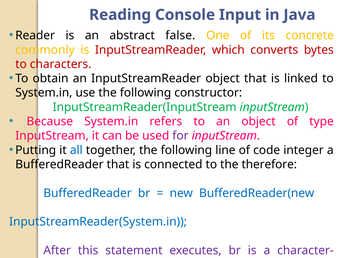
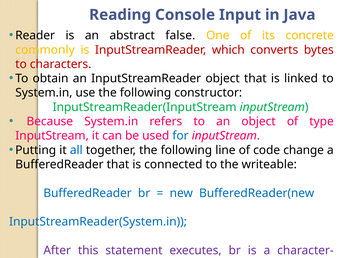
for colour: purple -> blue
integer: integer -> change
therefore: therefore -> writeable
